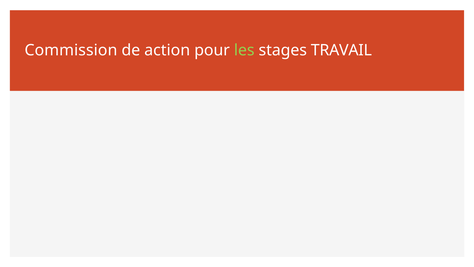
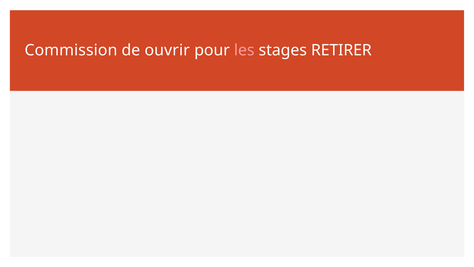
action: action -> ouvrir
les colour: light green -> pink
TRAVAIL: TRAVAIL -> RETIRER
